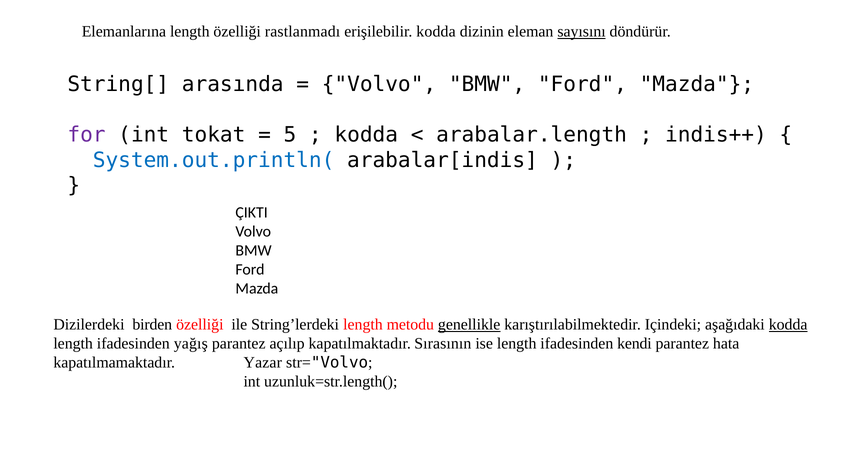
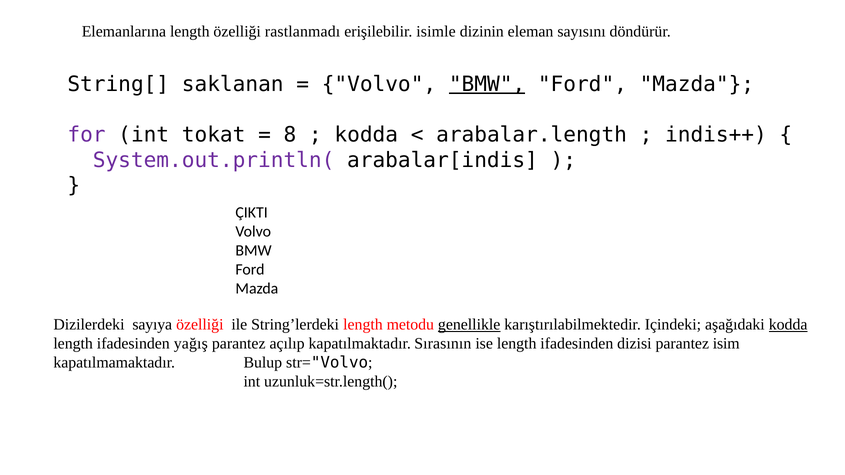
erişilebilir kodda: kodda -> isimle
sayısını underline: present -> none
arasında: arasında -> saklanan
BMW at (487, 84) underline: none -> present
5: 5 -> 8
System.out.println( colour: blue -> purple
birden: birden -> sayıya
kendi: kendi -> dizisi
hata: hata -> isim
Yazar: Yazar -> Bulup
